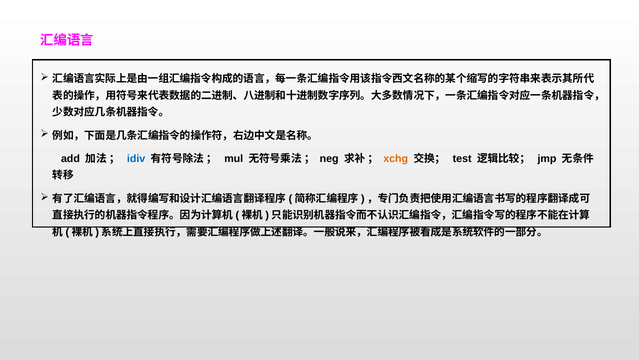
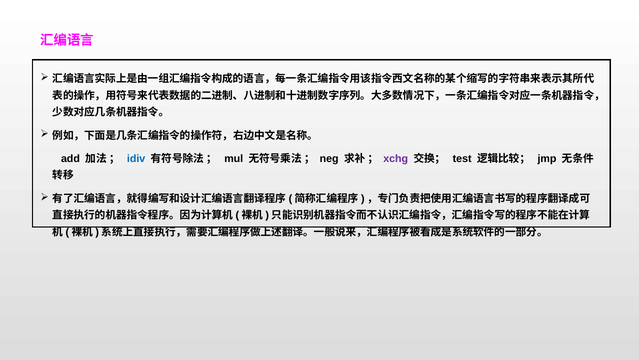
xchg colour: orange -> purple
